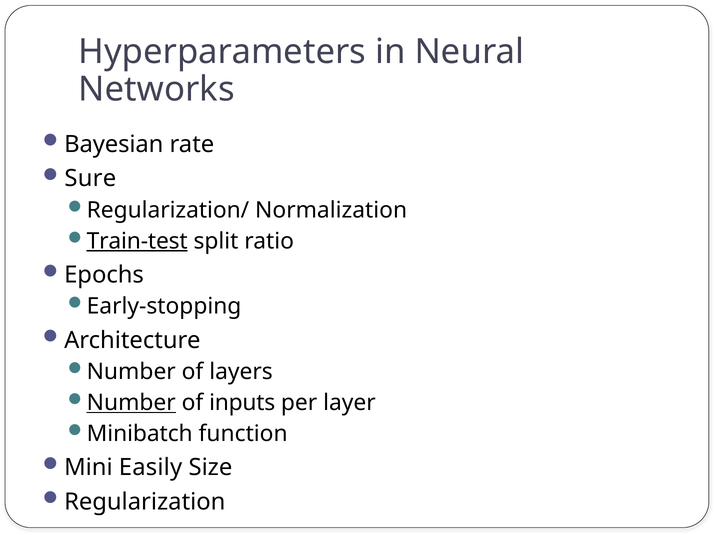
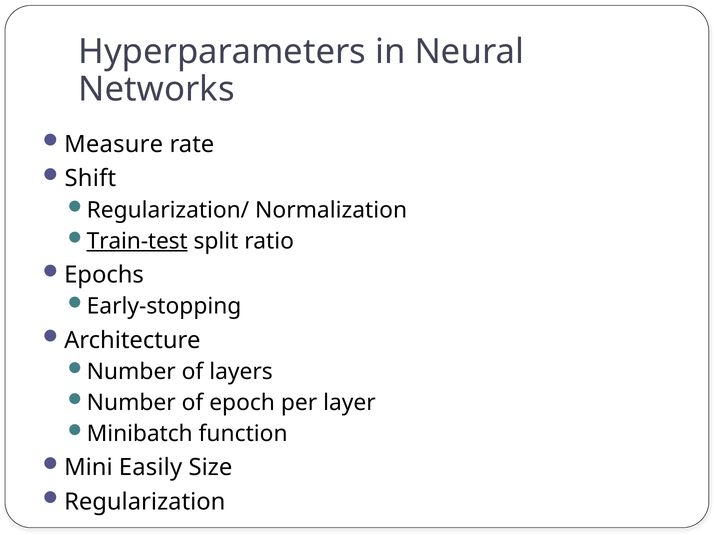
Bayesian: Bayesian -> Measure
Sure: Sure -> Shift
Number at (131, 403) underline: present -> none
inputs: inputs -> epoch
